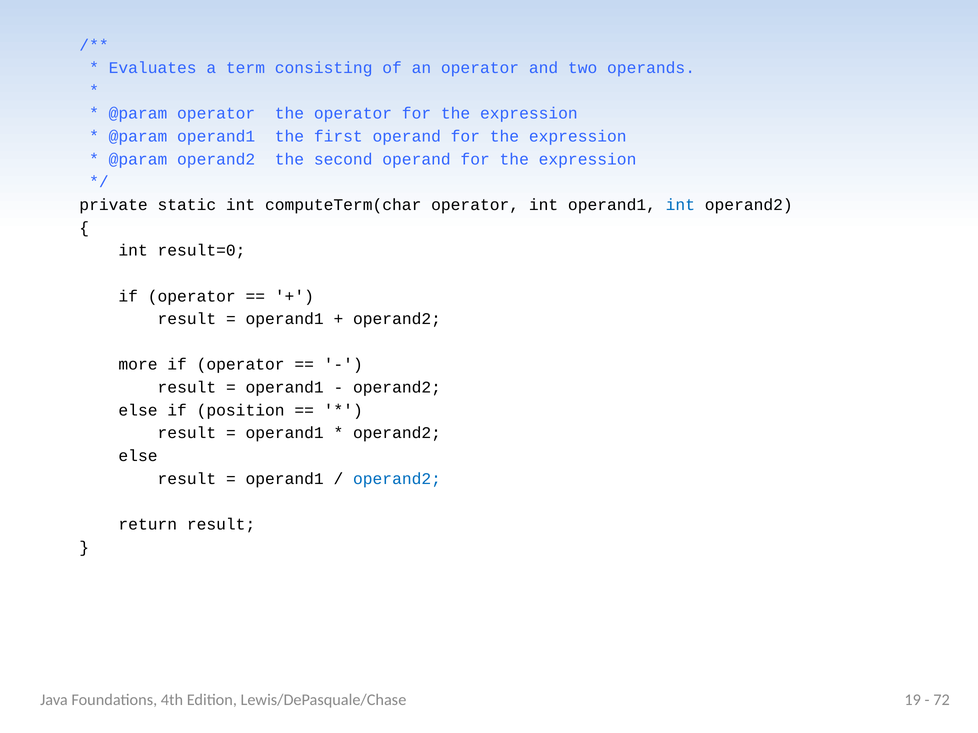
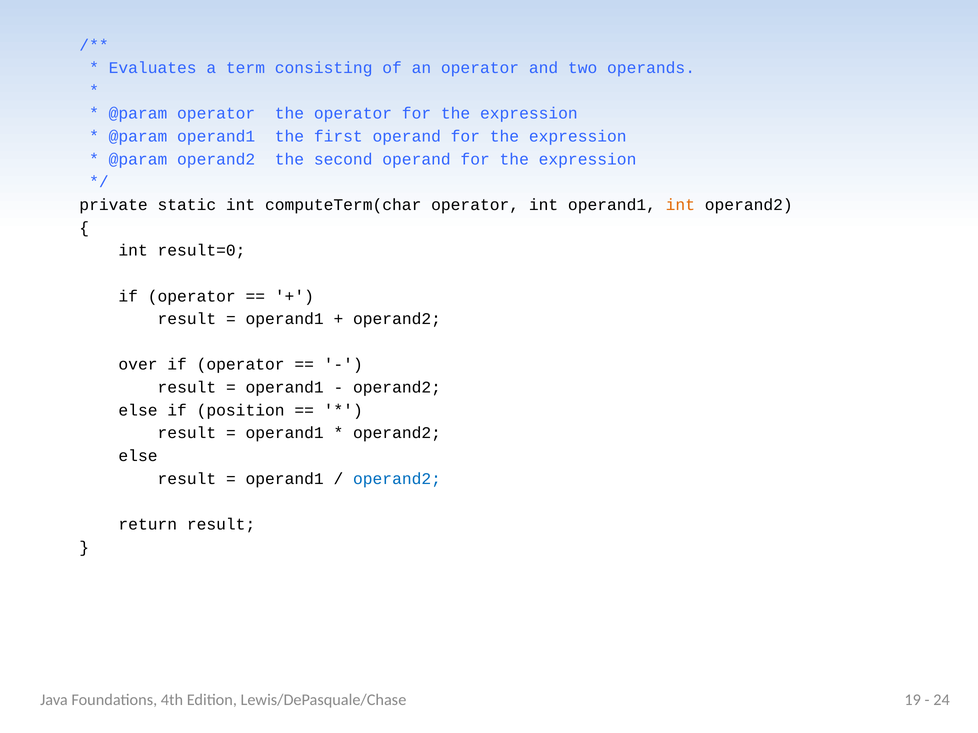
int at (680, 205) colour: blue -> orange
more: more -> over
72: 72 -> 24
